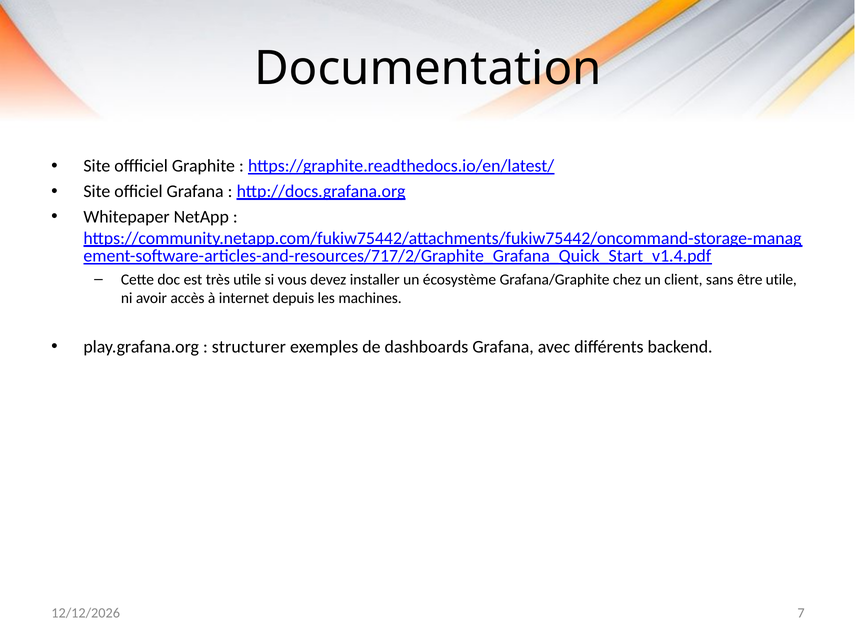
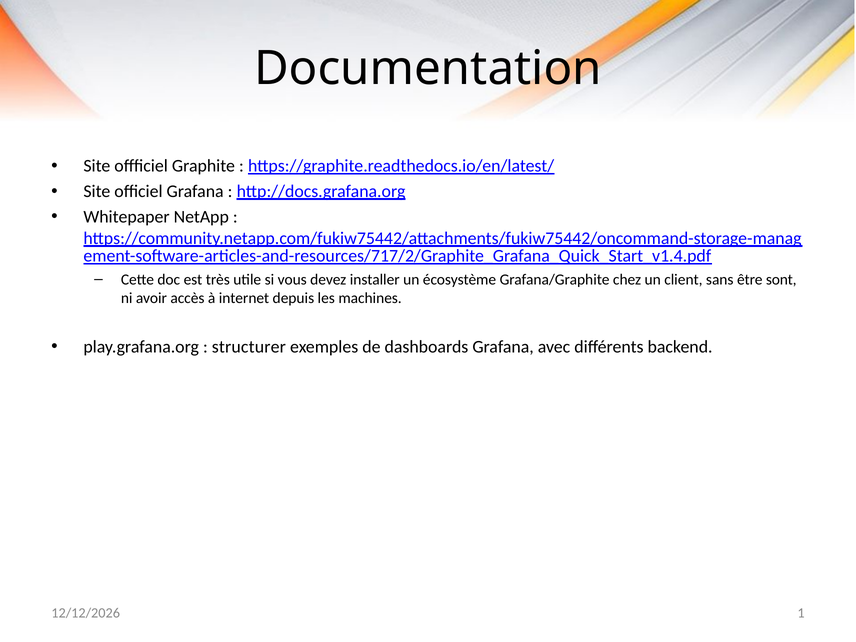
être utile: utile -> sont
7: 7 -> 1
